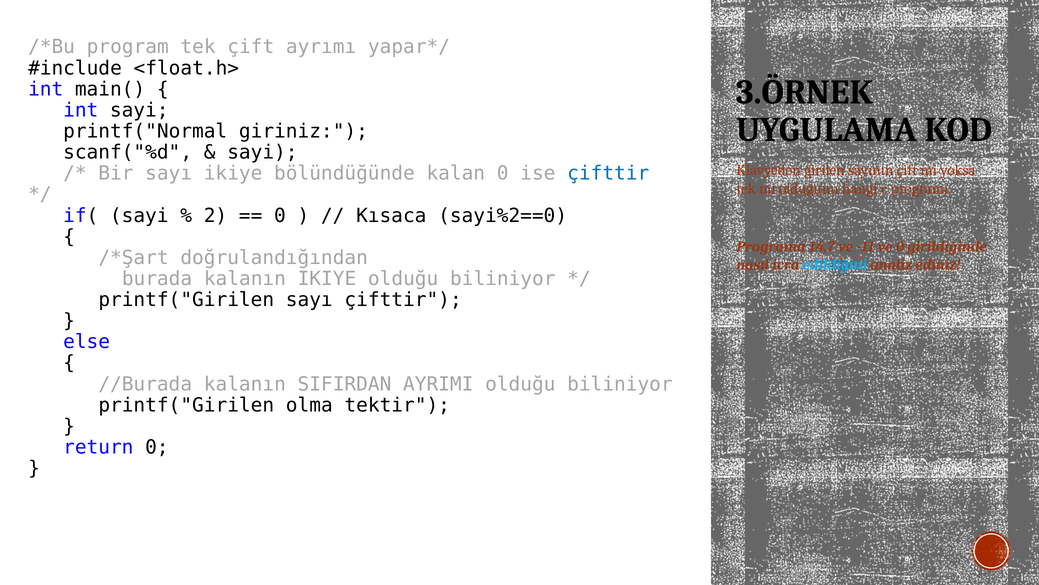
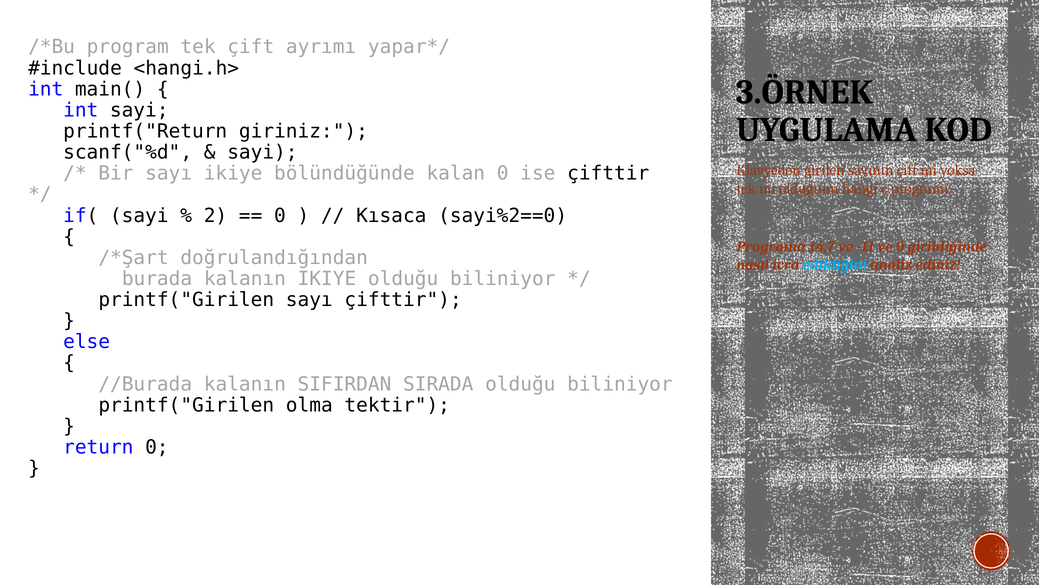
<float.h>: <float.h> -> <hangi.h>
printf("Normal: printf("Normal -> printf("Return
çifttir at (608, 173) colour: blue -> black
AYRIMI: AYRIMI -> SIRADA
